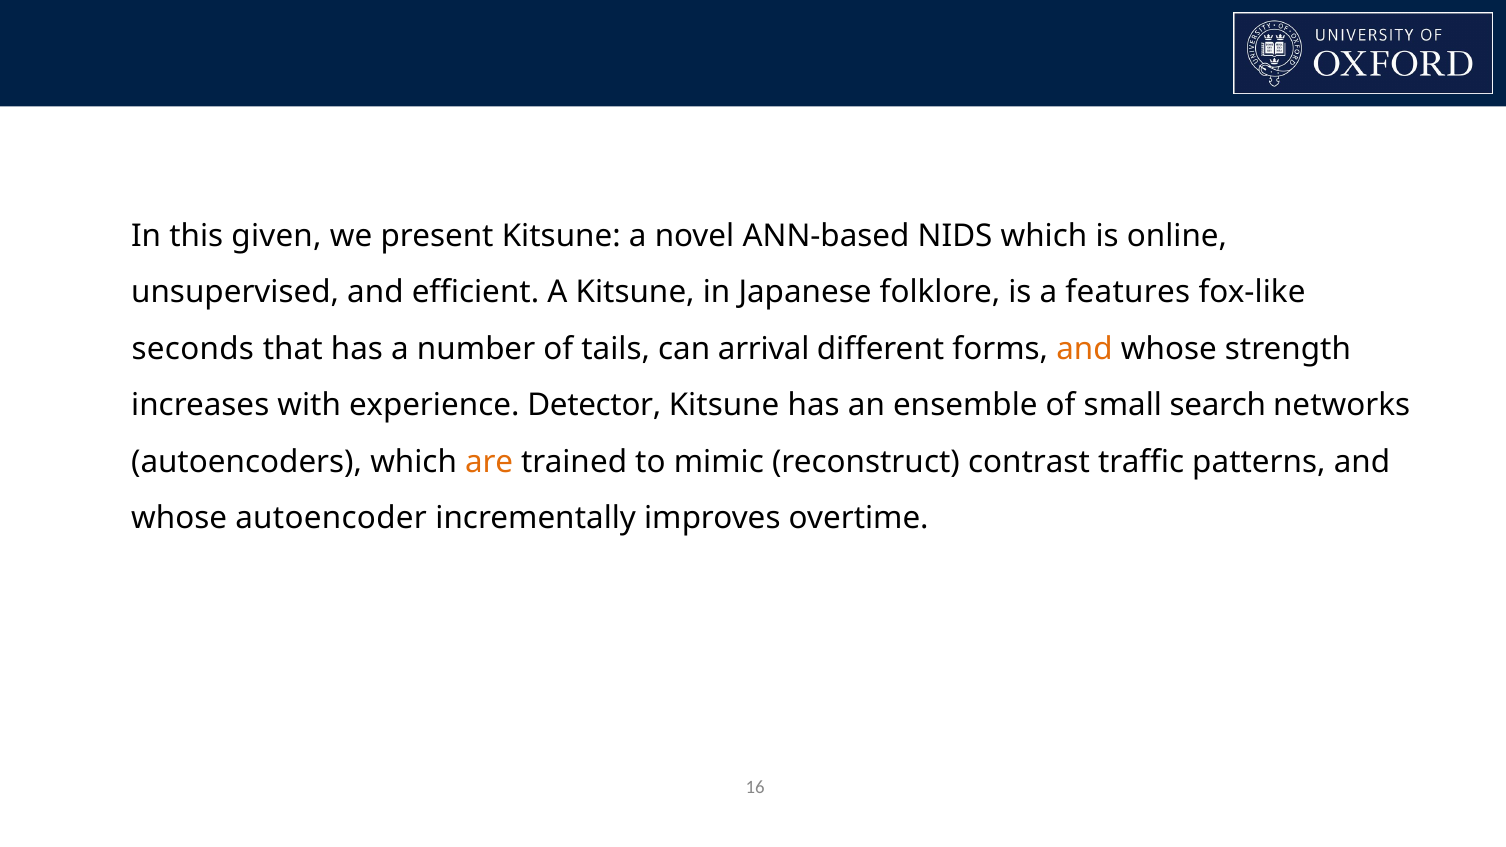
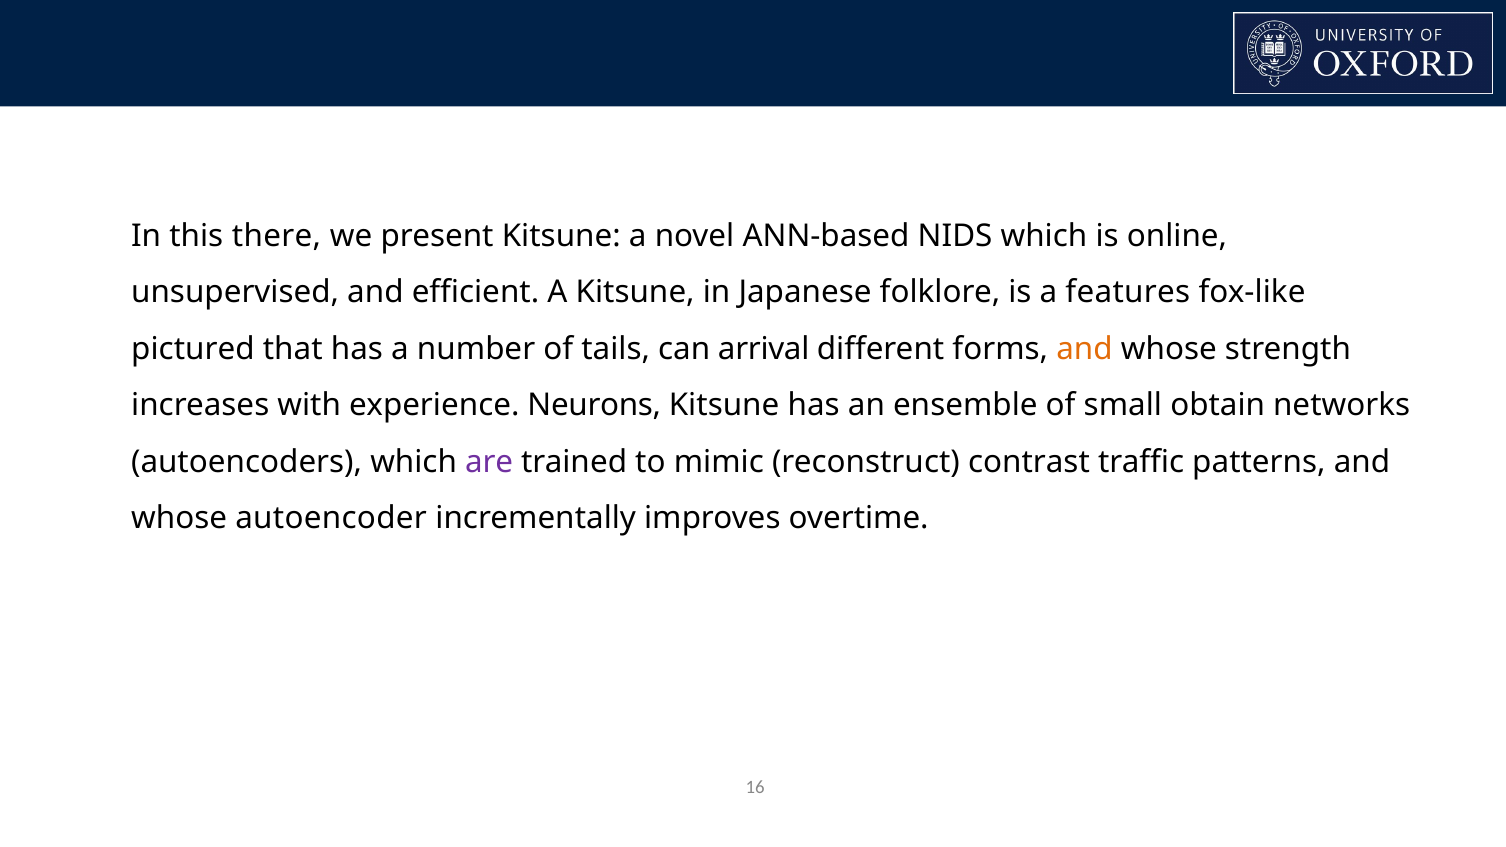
given: given -> there
seconds: seconds -> pictured
Detector: Detector -> Neurons
search: search -> obtain
are colour: orange -> purple
